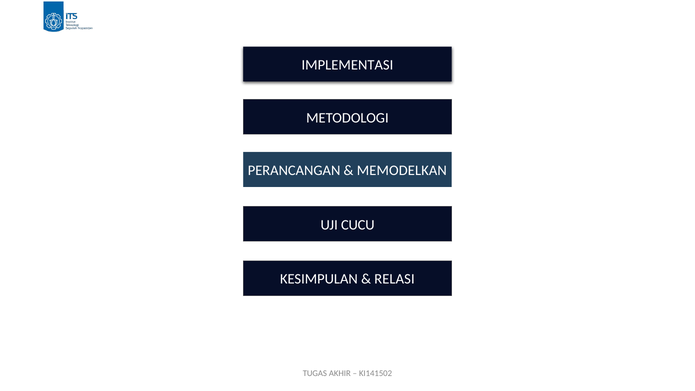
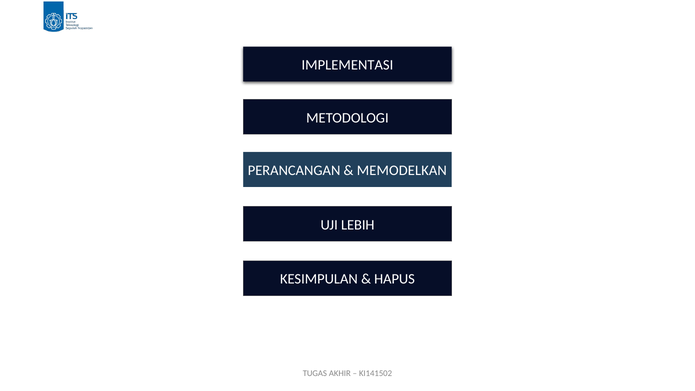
CUCU: CUCU -> LEBIH
RELASI: RELASI -> HAPUS
